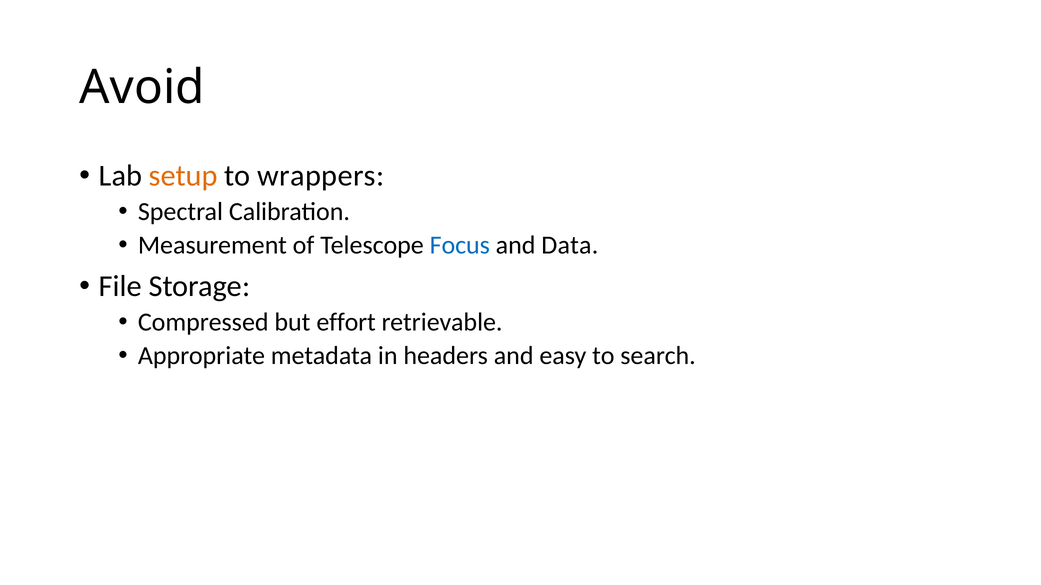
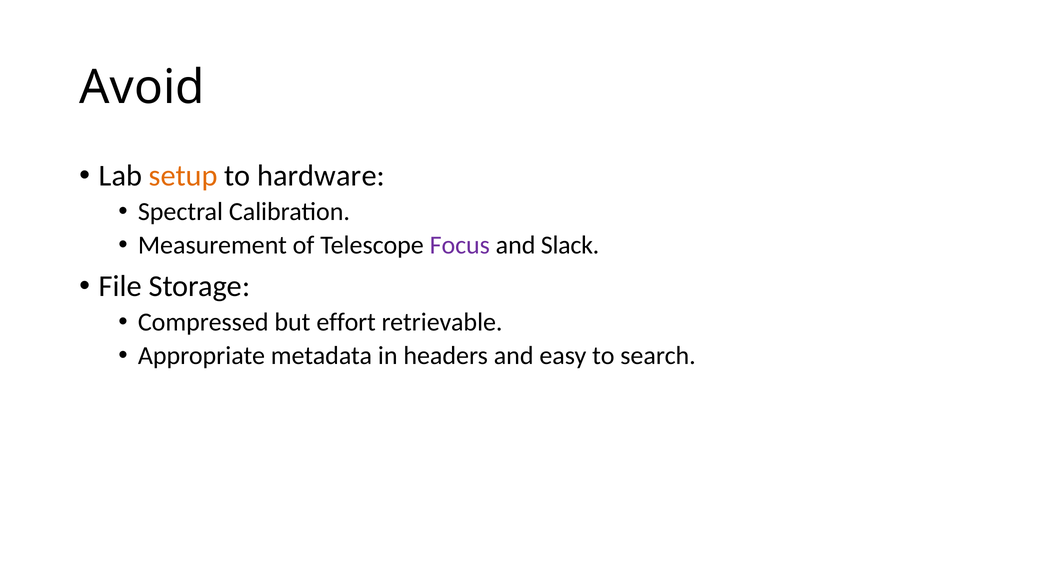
wrappers: wrappers -> hardware
Focus colour: blue -> purple
Data: Data -> Slack
